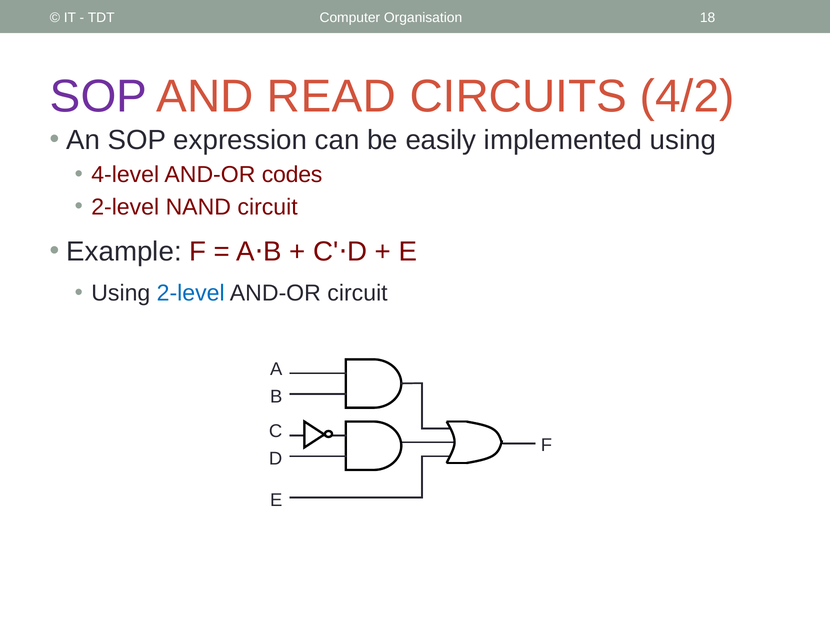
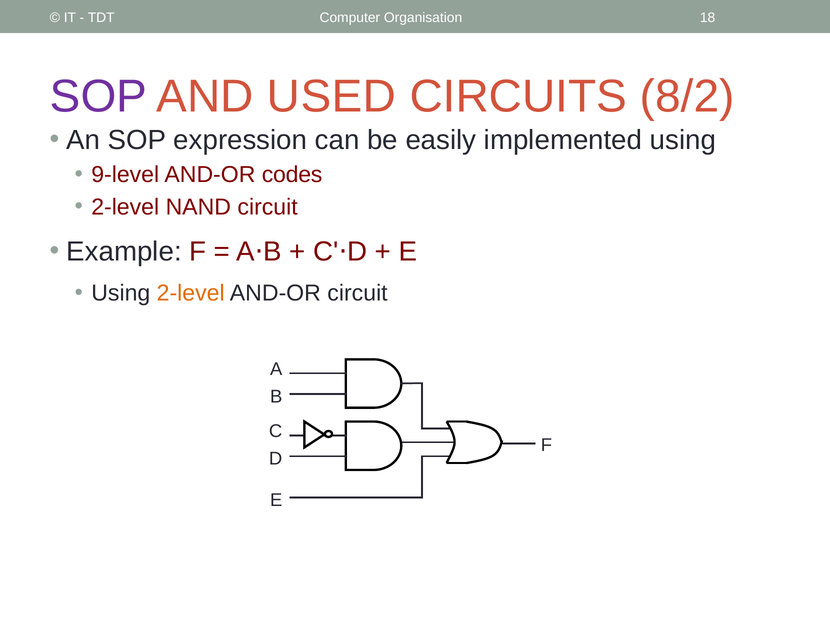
READ: READ -> USED
4/2: 4/2 -> 8/2
4-level: 4-level -> 9-level
2-level at (191, 294) colour: blue -> orange
